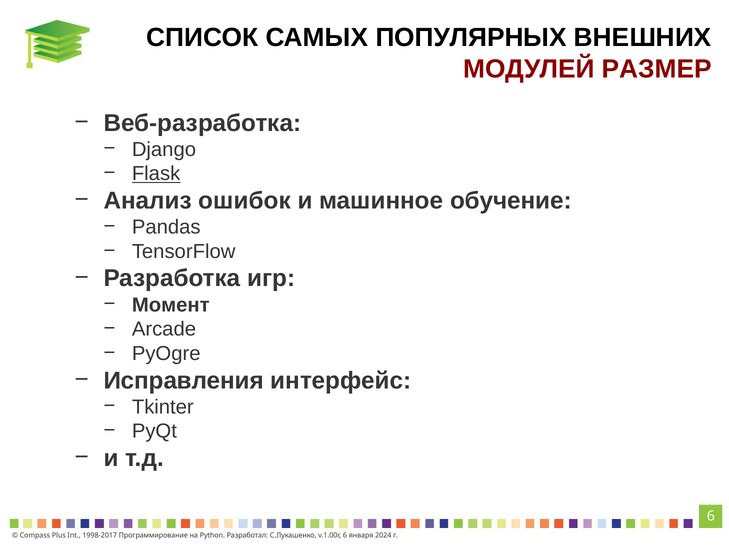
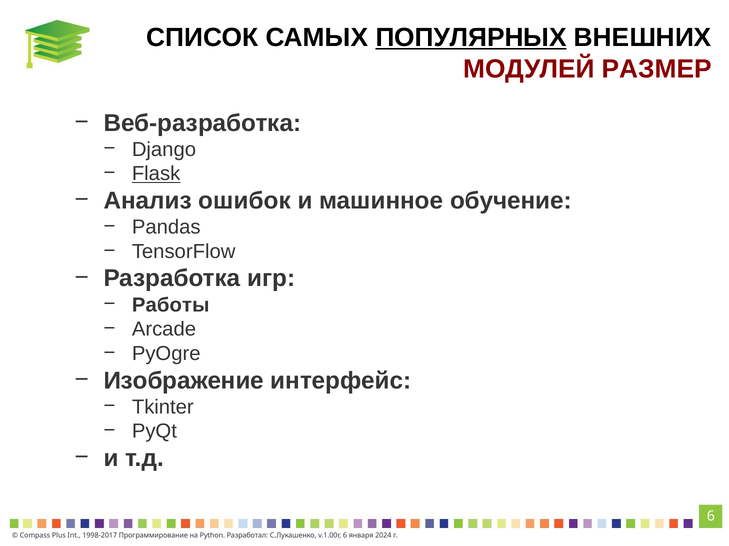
ПОПУЛЯРНЫХ underline: none -> present
Момент: Момент -> Работы
Исправления: Исправления -> Изображение
